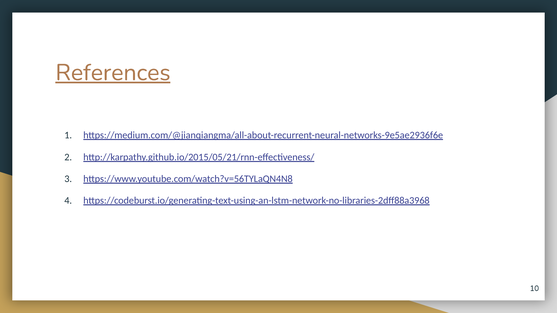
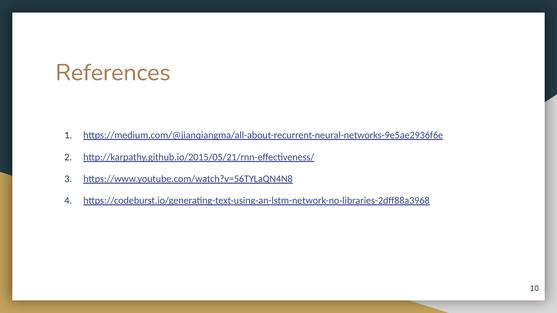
References underline: present -> none
